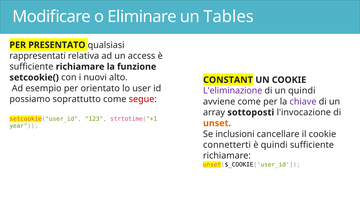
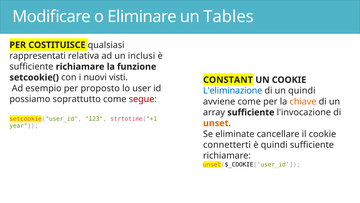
PRESENTATO: PRESENTATO -> COSTITUISCE
access: access -> inclusi
alto: alto -> visti
orientato: orientato -> proposto
L'eliminazione colour: purple -> blue
chiave colour: purple -> orange
array sottoposti: sottoposti -> sufficiente
inclusioni: inclusioni -> eliminate
